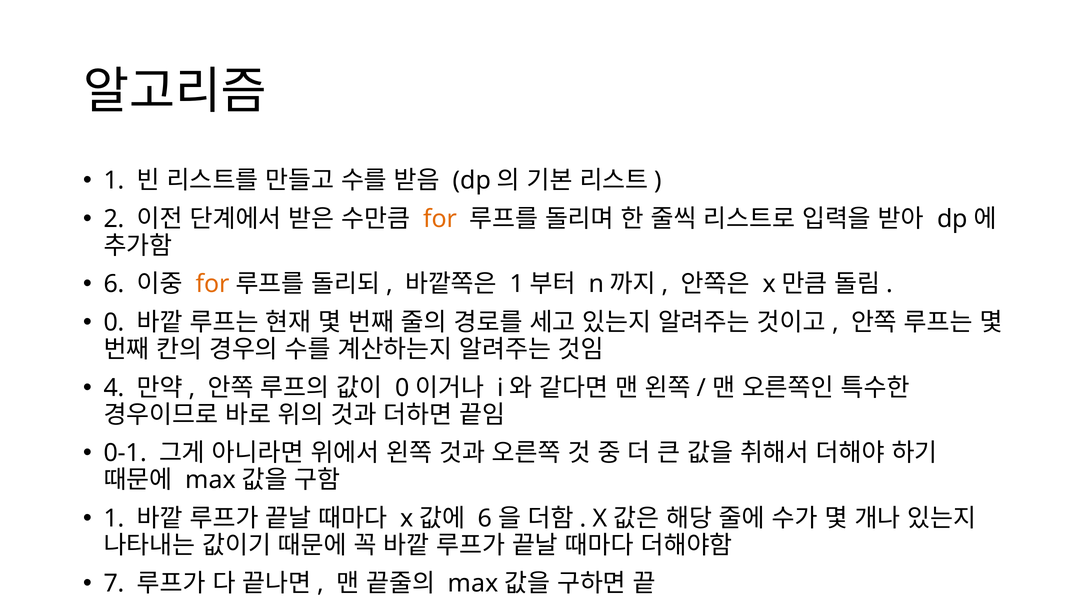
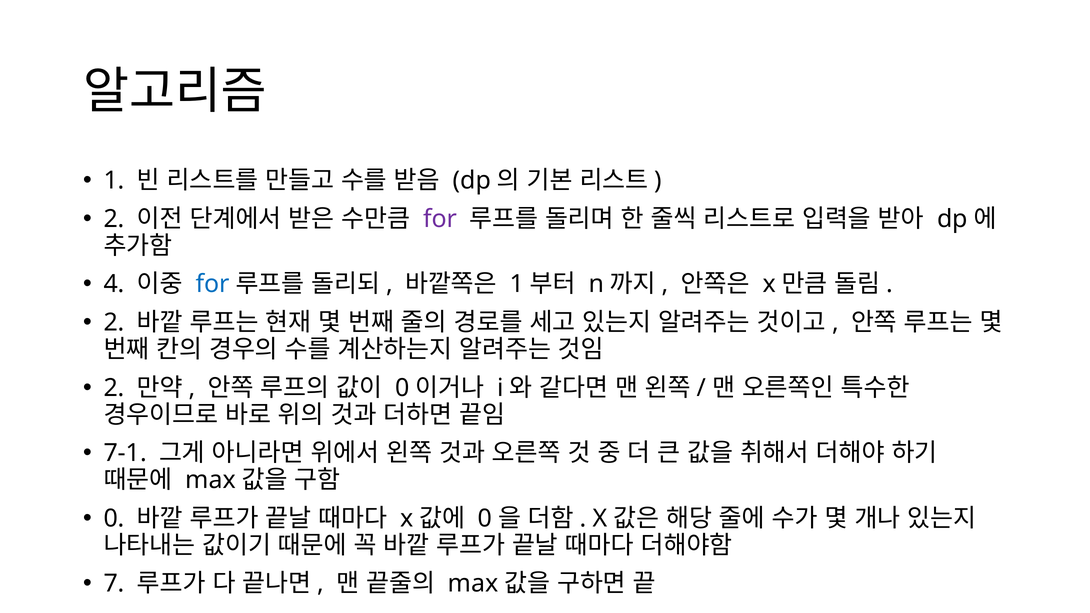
for at (440, 219) colour: orange -> purple
6 at (114, 284): 6 -> 4
for at (213, 284) colour: orange -> blue
0 at (114, 323): 0 -> 2
4 at (114, 388): 4 -> 2
0-1: 0-1 -> 7-1
1 at (114, 518): 1 -> 0
6 at (485, 518): 6 -> 0
